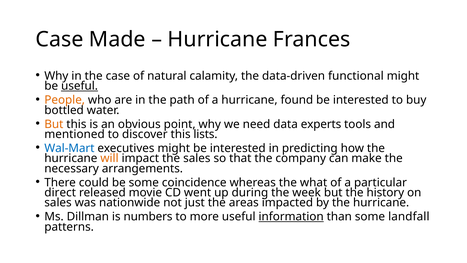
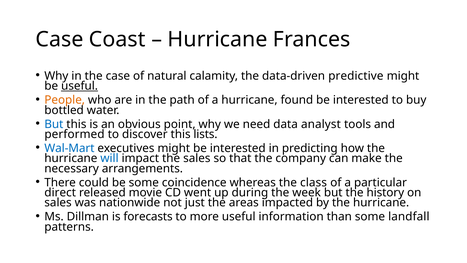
Made: Made -> Coast
functional: functional -> predictive
But at (54, 124) colour: orange -> blue
experts: experts -> analyst
mentioned: mentioned -> performed
will colour: orange -> blue
what: what -> class
numbers: numbers -> forecasts
information underline: present -> none
